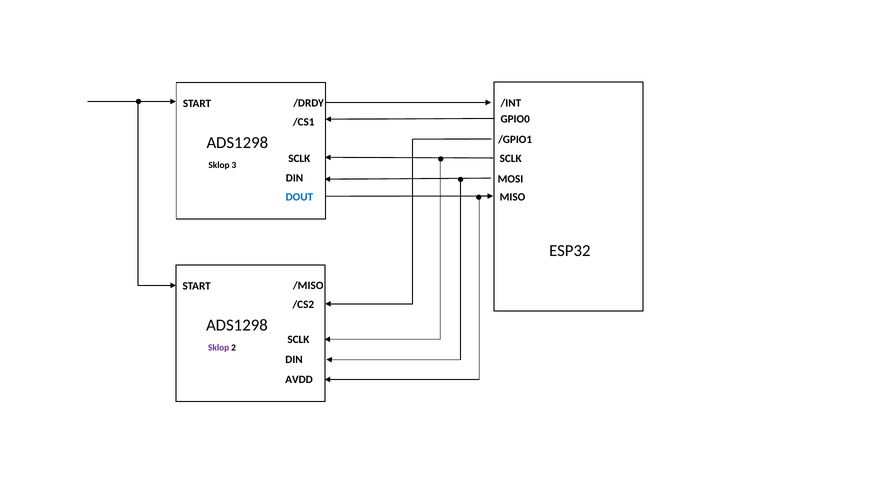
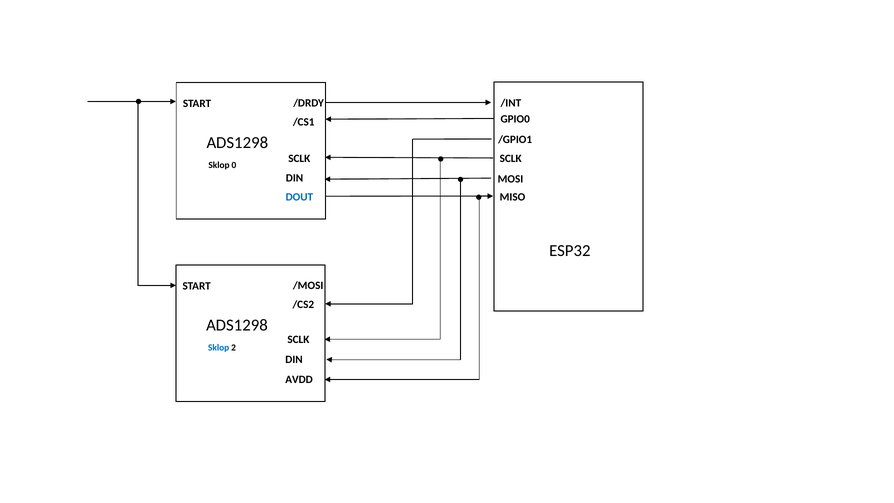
3: 3 -> 0
/MISO: /MISO -> /MOSI
Sklop at (219, 347) colour: purple -> blue
